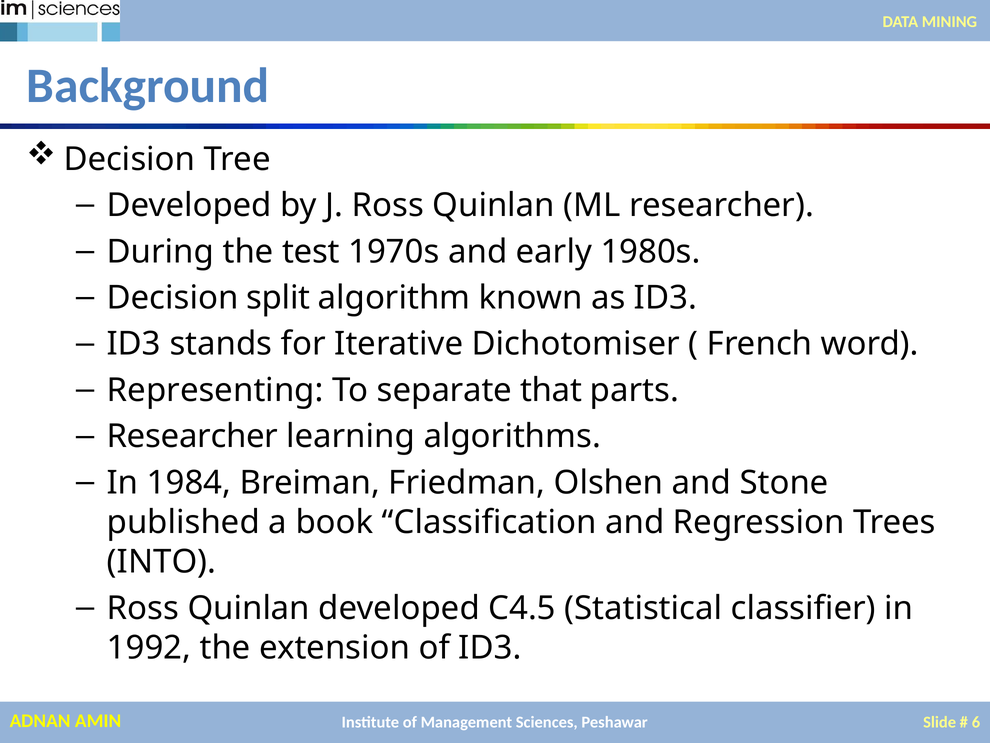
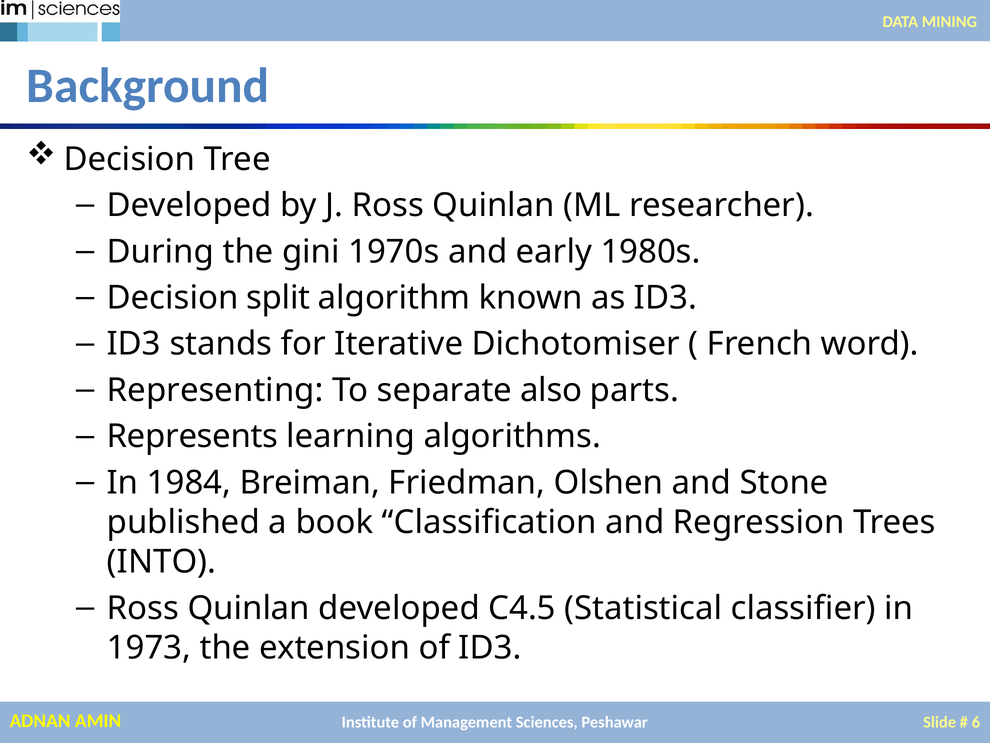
test: test -> gini
that: that -> also
Researcher at (192, 436): Researcher -> Represents
1992: 1992 -> 1973
